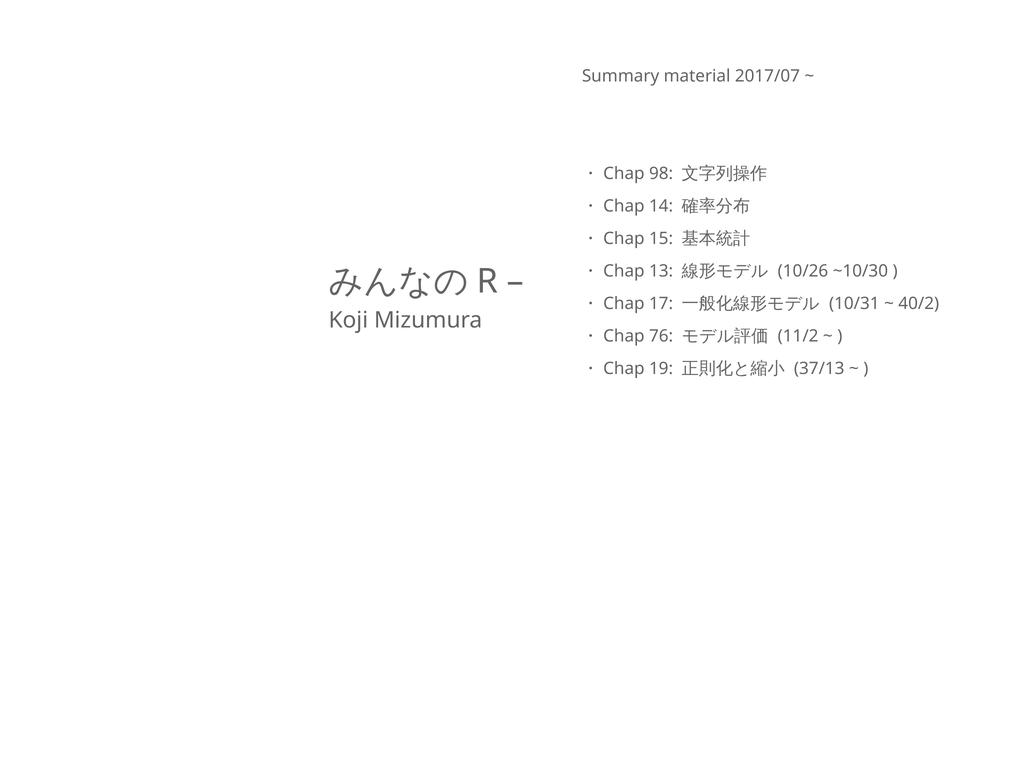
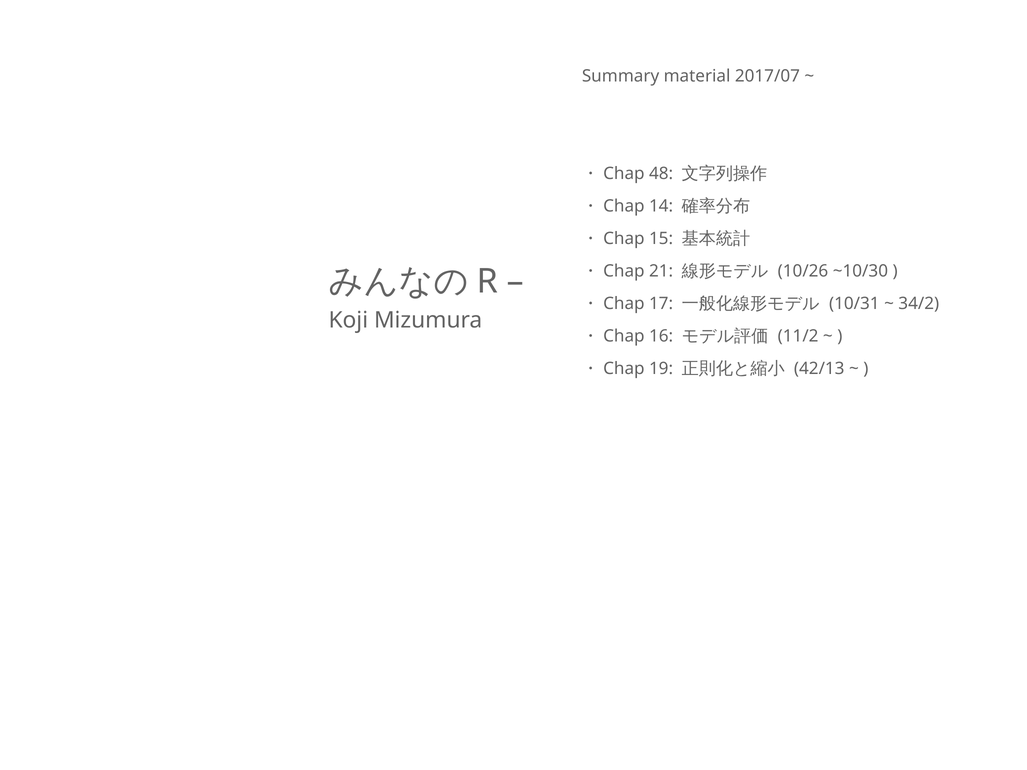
98: 98 -> 48
13: 13 -> 21
40/2: 40/2 -> 34/2
76: 76 -> 16
37/13: 37/13 -> 42/13
